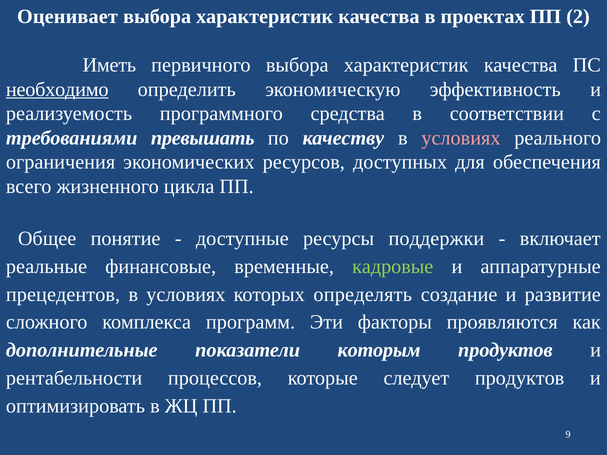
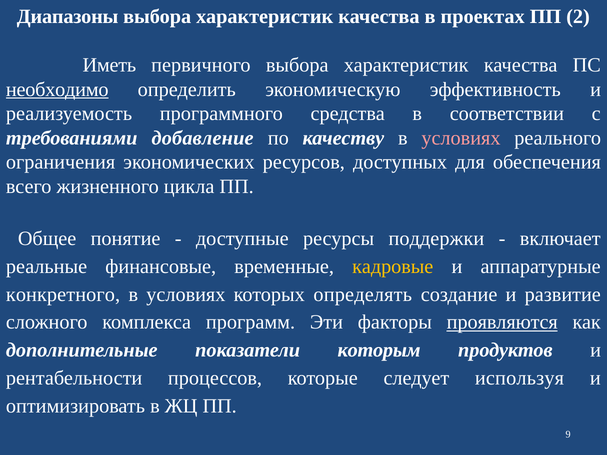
Оценивает: Оценивает -> Диапазоны
превышать: превышать -> добавление
кадровые colour: light green -> yellow
прецедентов: прецедентов -> конкретного
проявляются underline: none -> present
следует продуктов: продуктов -> используя
